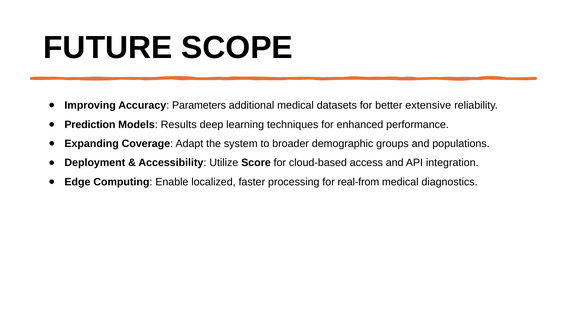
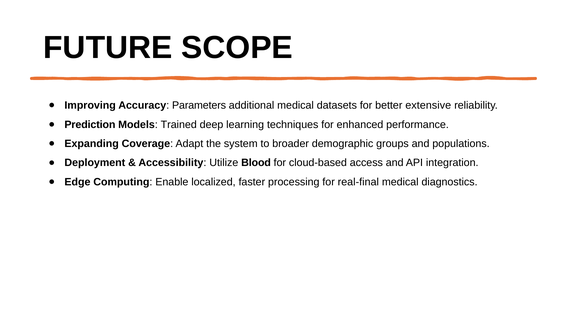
Results: Results -> Trained
Score: Score -> Blood
real-from: real-from -> real-final
